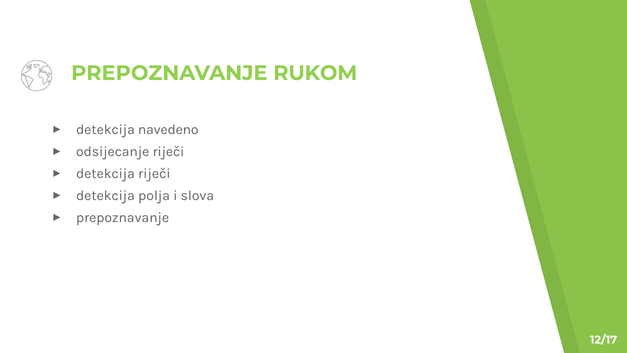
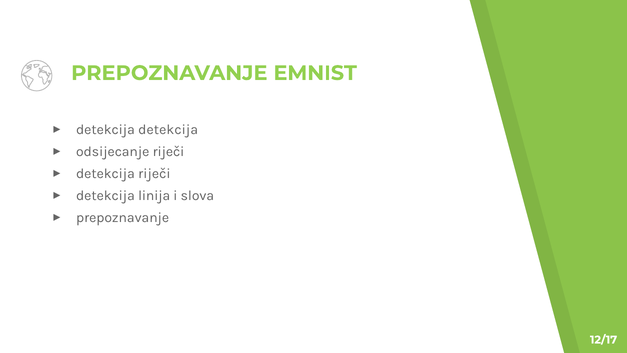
RUKOM: RUKOM -> EMNIST
detekcija navedeno: navedeno -> detekcija
polja: polja -> linija
